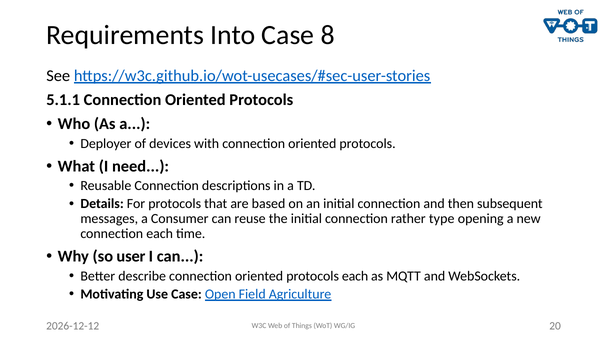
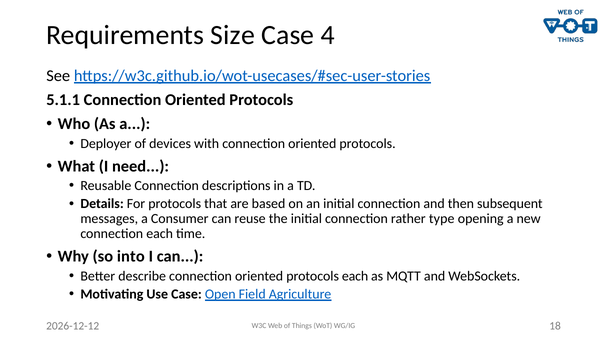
Into: Into -> Size
8: 8 -> 4
user: user -> into
20: 20 -> 18
